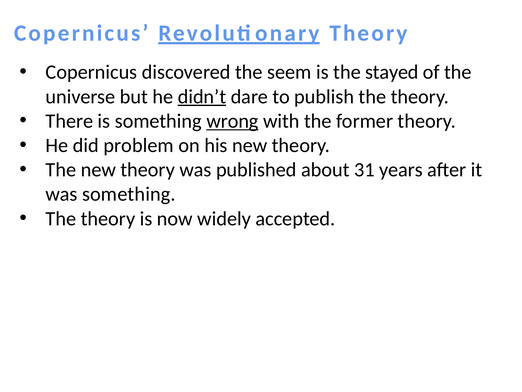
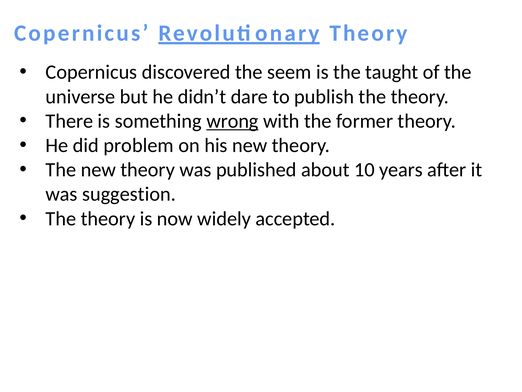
stayed: stayed -> taught
didn’t underline: present -> none
31: 31 -> 10
was something: something -> suggestion
